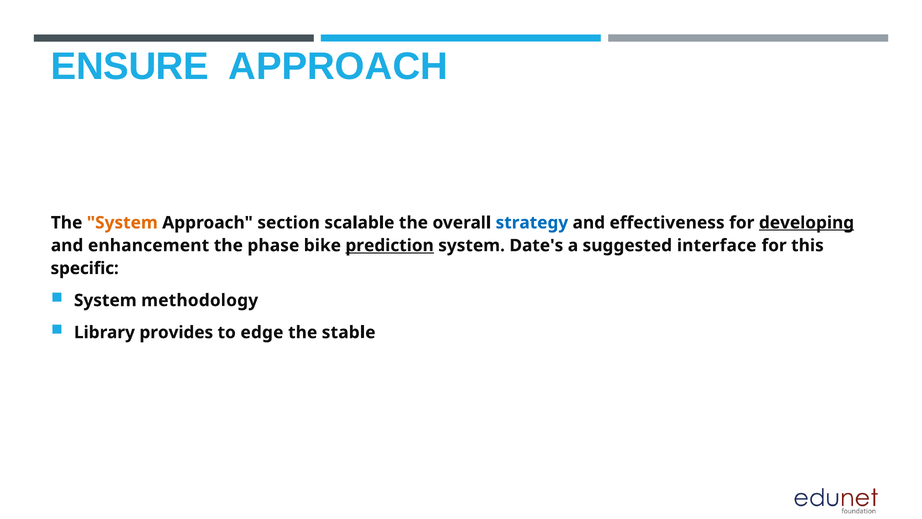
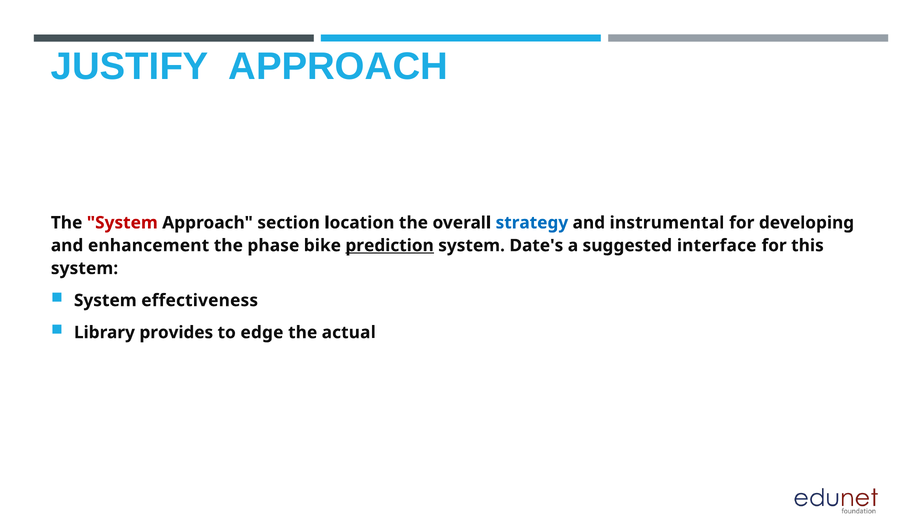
ENSURE: ENSURE -> JUSTIFY
System at (122, 223) colour: orange -> red
scalable: scalable -> location
effectiveness: effectiveness -> instrumental
developing underline: present -> none
specific at (85, 268): specific -> system
methodology: methodology -> effectiveness
stable: stable -> actual
